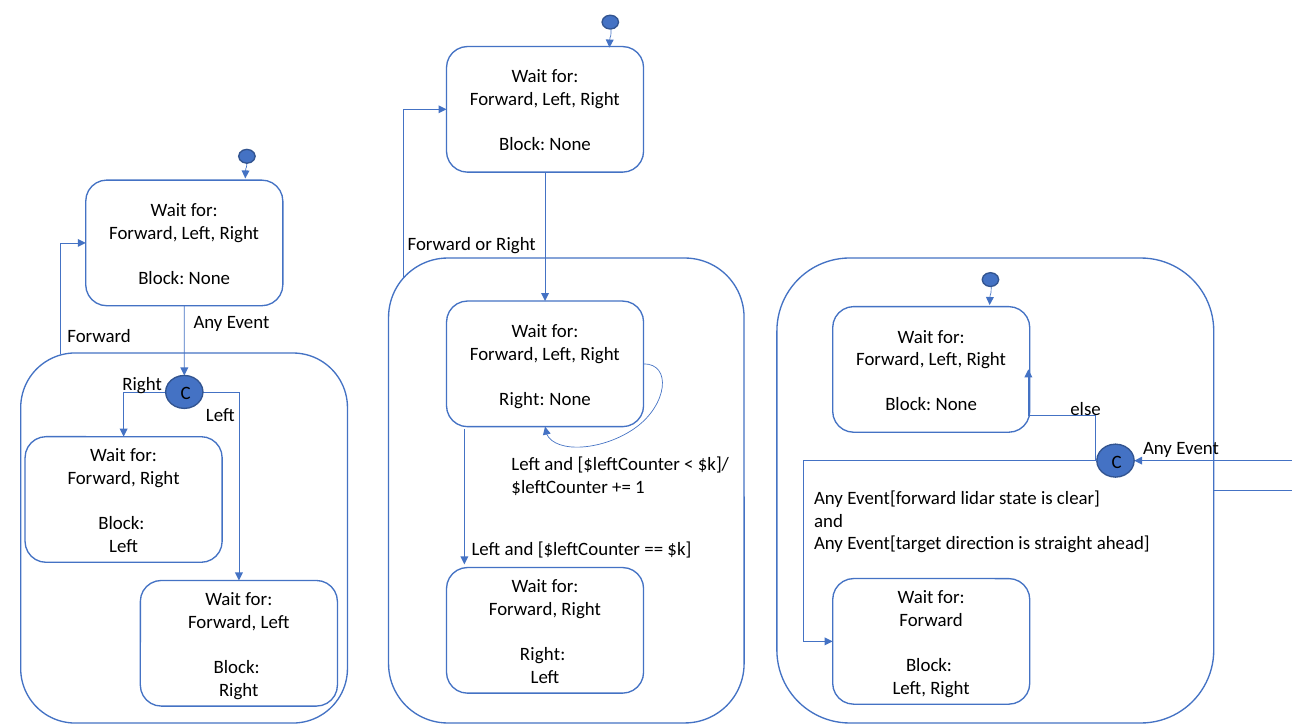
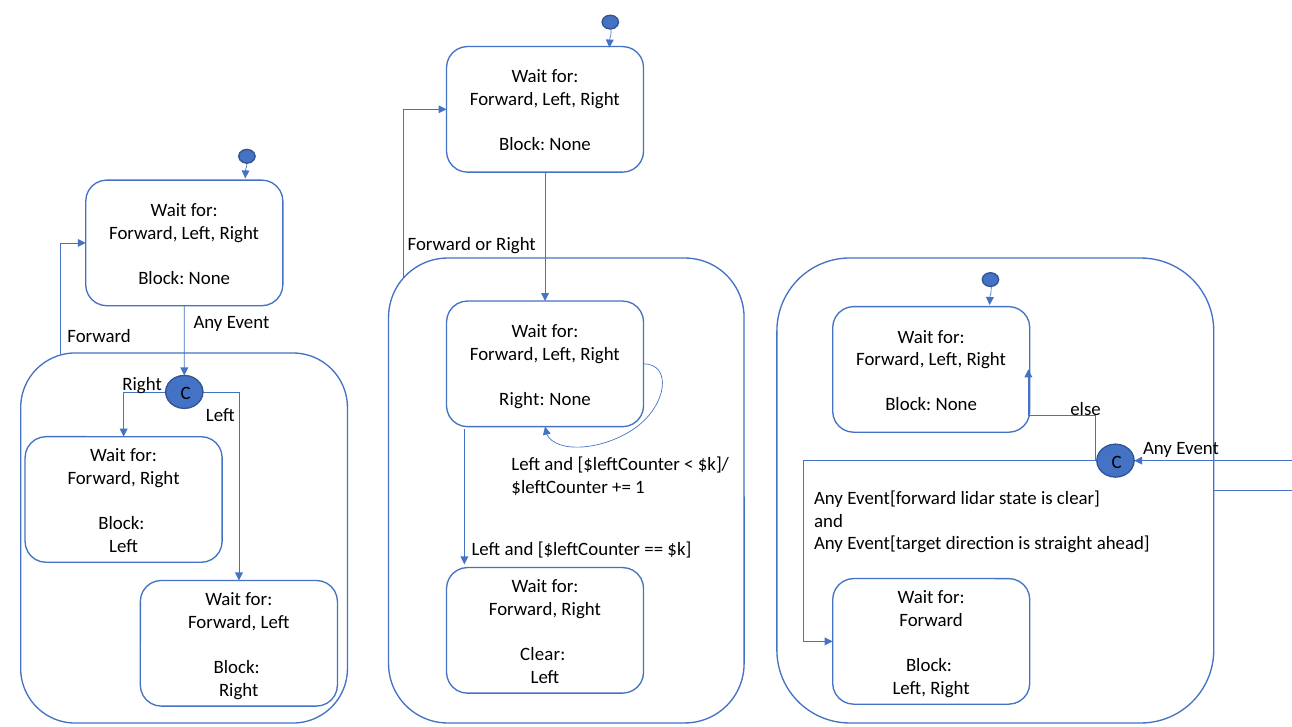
Right at (543, 654): Right -> Clear
